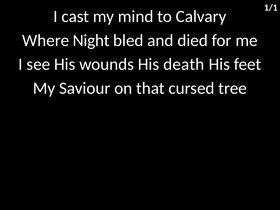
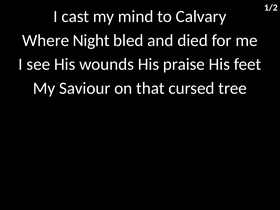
1/1: 1/1 -> 1/2
death: death -> praise
